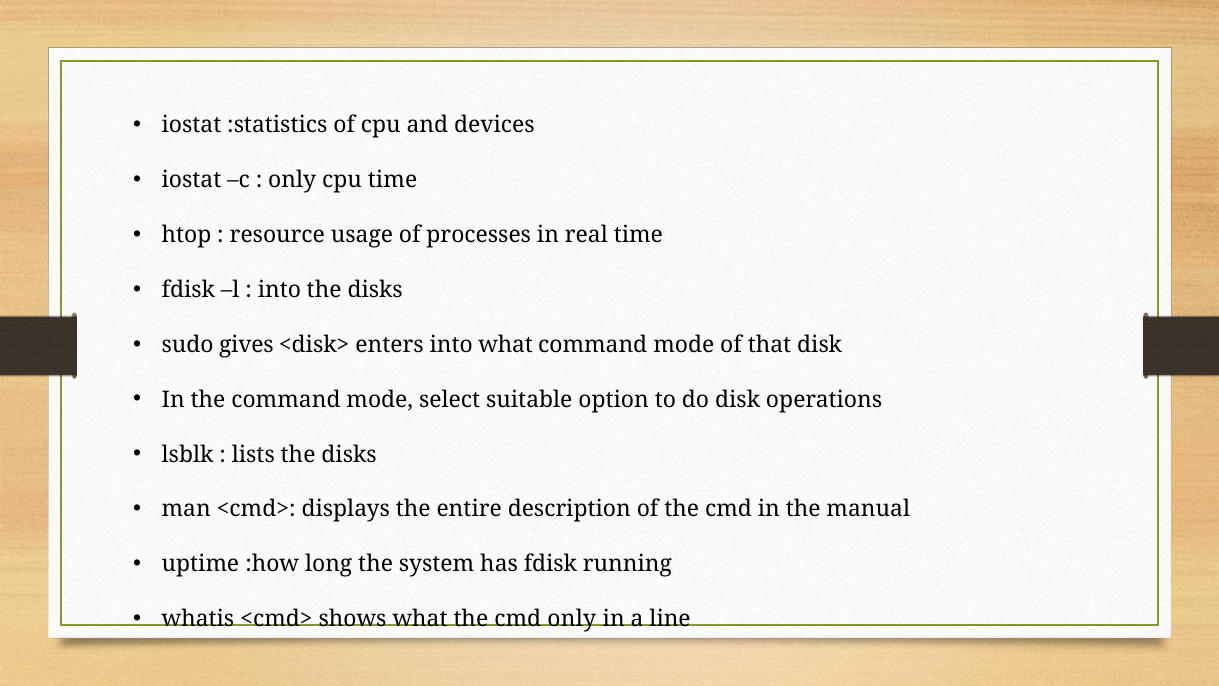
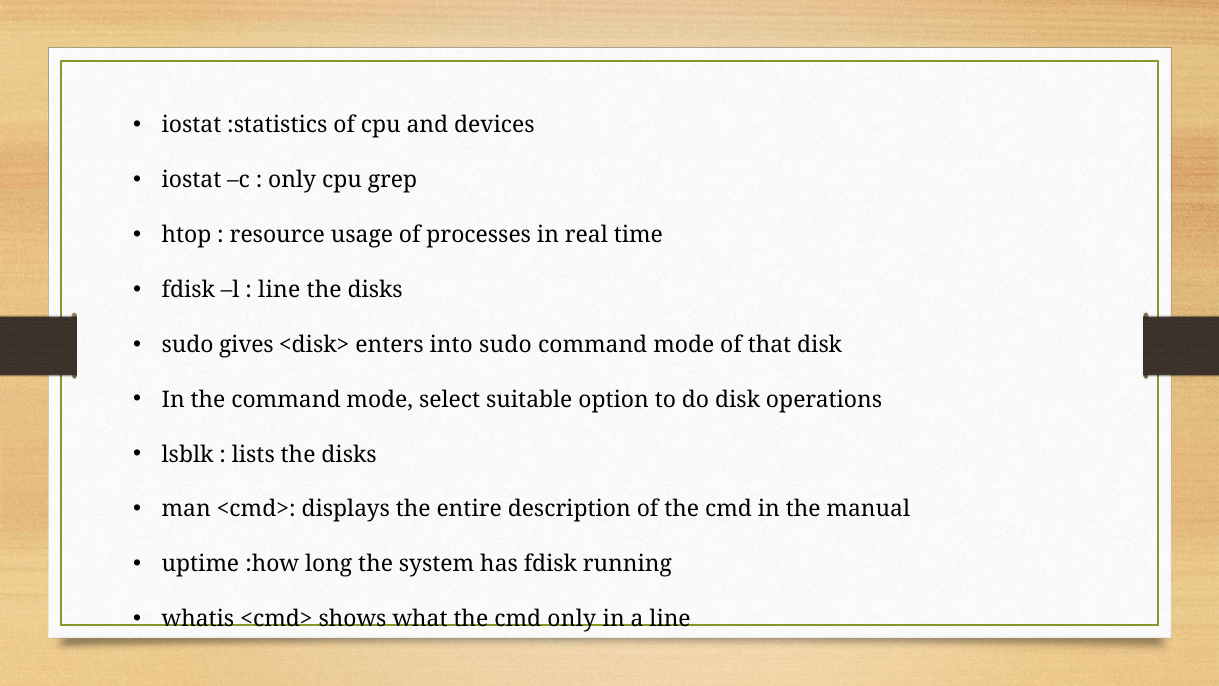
cpu time: time -> grep
into at (279, 290): into -> line
into what: what -> sudo
